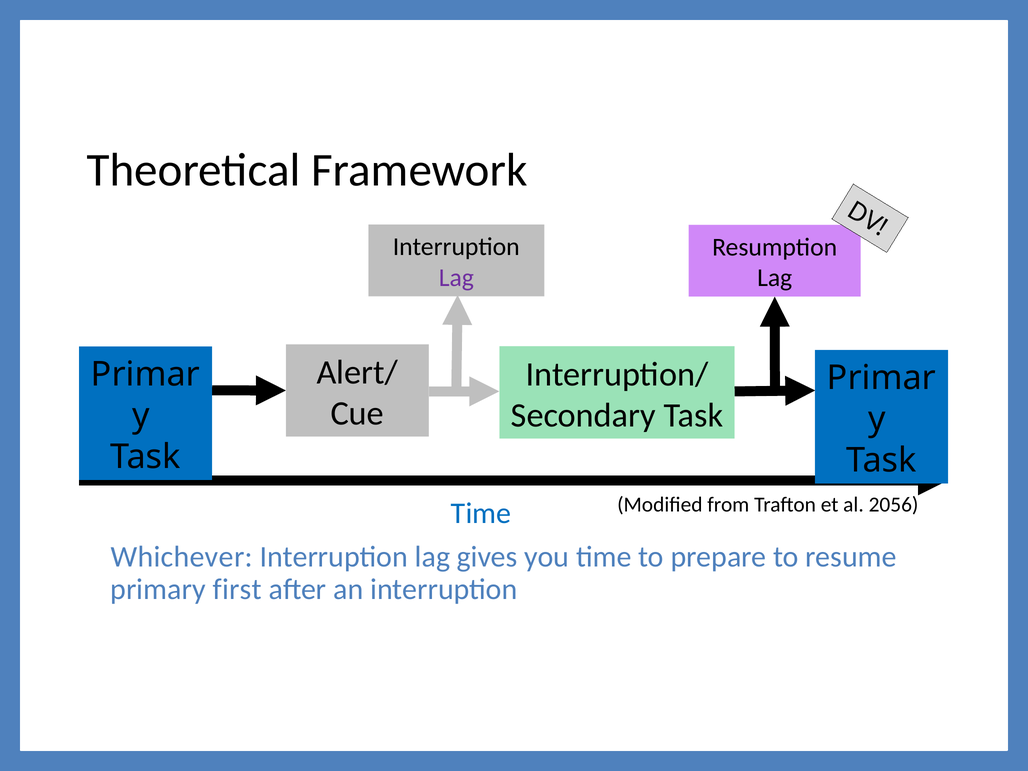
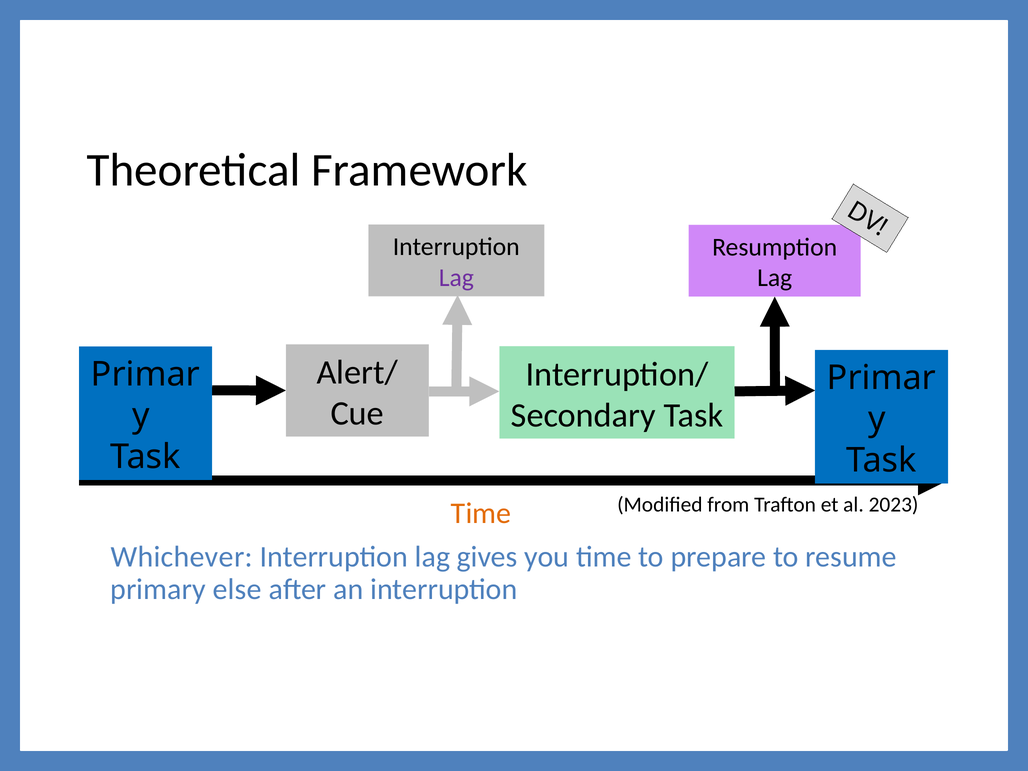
2056: 2056 -> 2023
Time at (481, 513) colour: blue -> orange
first: first -> else
